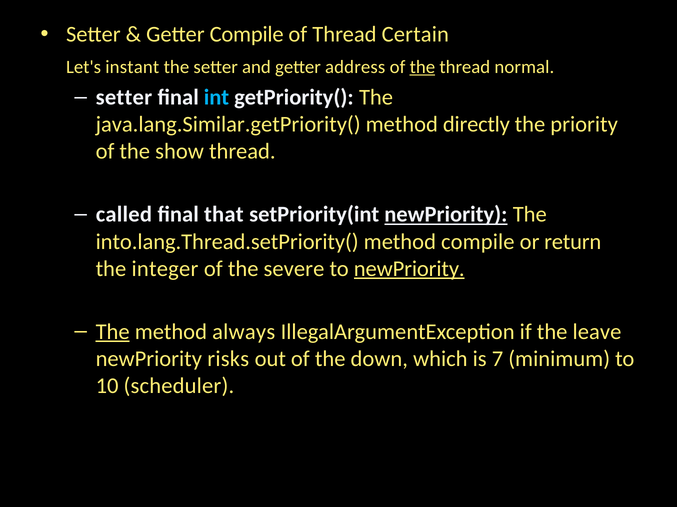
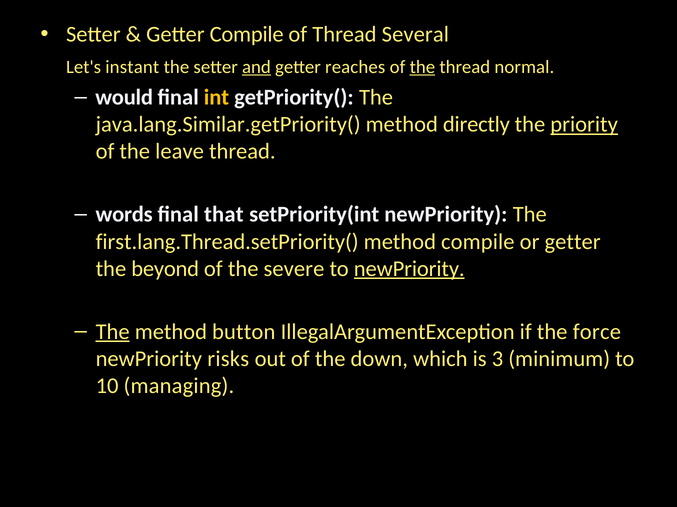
Certain: Certain -> Several
and underline: none -> present
address: address -> reaches
setter at (124, 98): setter -> would
int colour: light blue -> yellow
priority underline: none -> present
show: show -> leave
called: called -> words
newPriority at (446, 215) underline: present -> none
into.lang.Thread.setPriority(: into.lang.Thread.setPriority( -> first.lang.Thread.setPriority(
or return: return -> getter
integer: integer -> beyond
always: always -> button
leave: leave -> force
7: 7 -> 3
scheduler: scheduler -> managing
